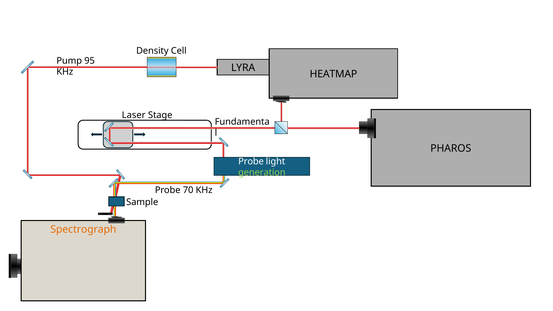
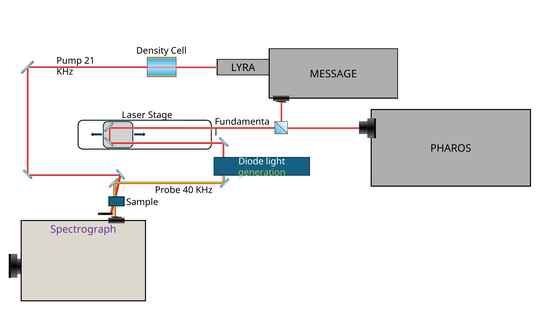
95: 95 -> 21
HEATMAP: HEATMAP -> MESSAGE
Probe at (251, 162): Probe -> Diode
70: 70 -> 40
Spectrograph colour: orange -> purple
